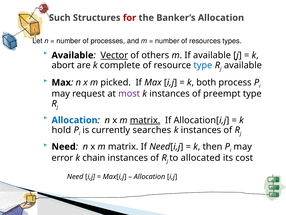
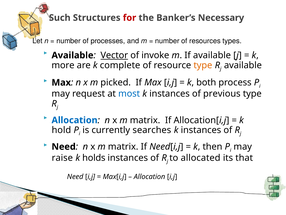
Banker’s Allocation: Allocation -> Necessary
others: others -> invoke
abort: abort -> more
type at (203, 65) colour: blue -> orange
most colour: purple -> blue
preempt: preempt -> previous
matrix at (145, 120) underline: present -> none
error: error -> raise
chain: chain -> holds
cost: cost -> that
